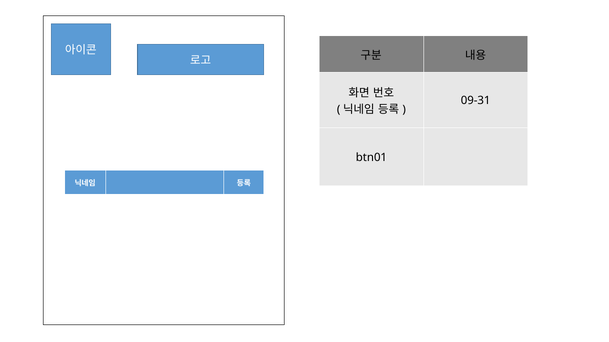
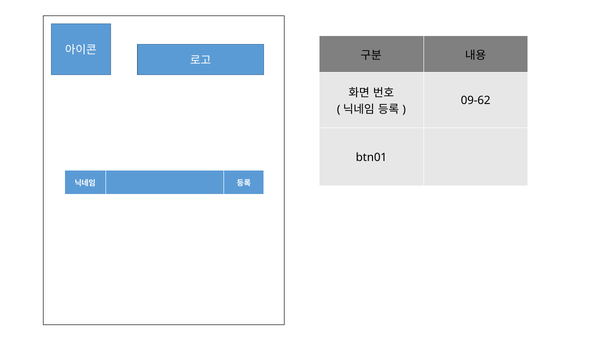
09-31: 09-31 -> 09-62
